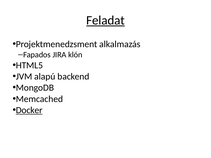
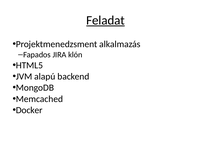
Docker underline: present -> none
